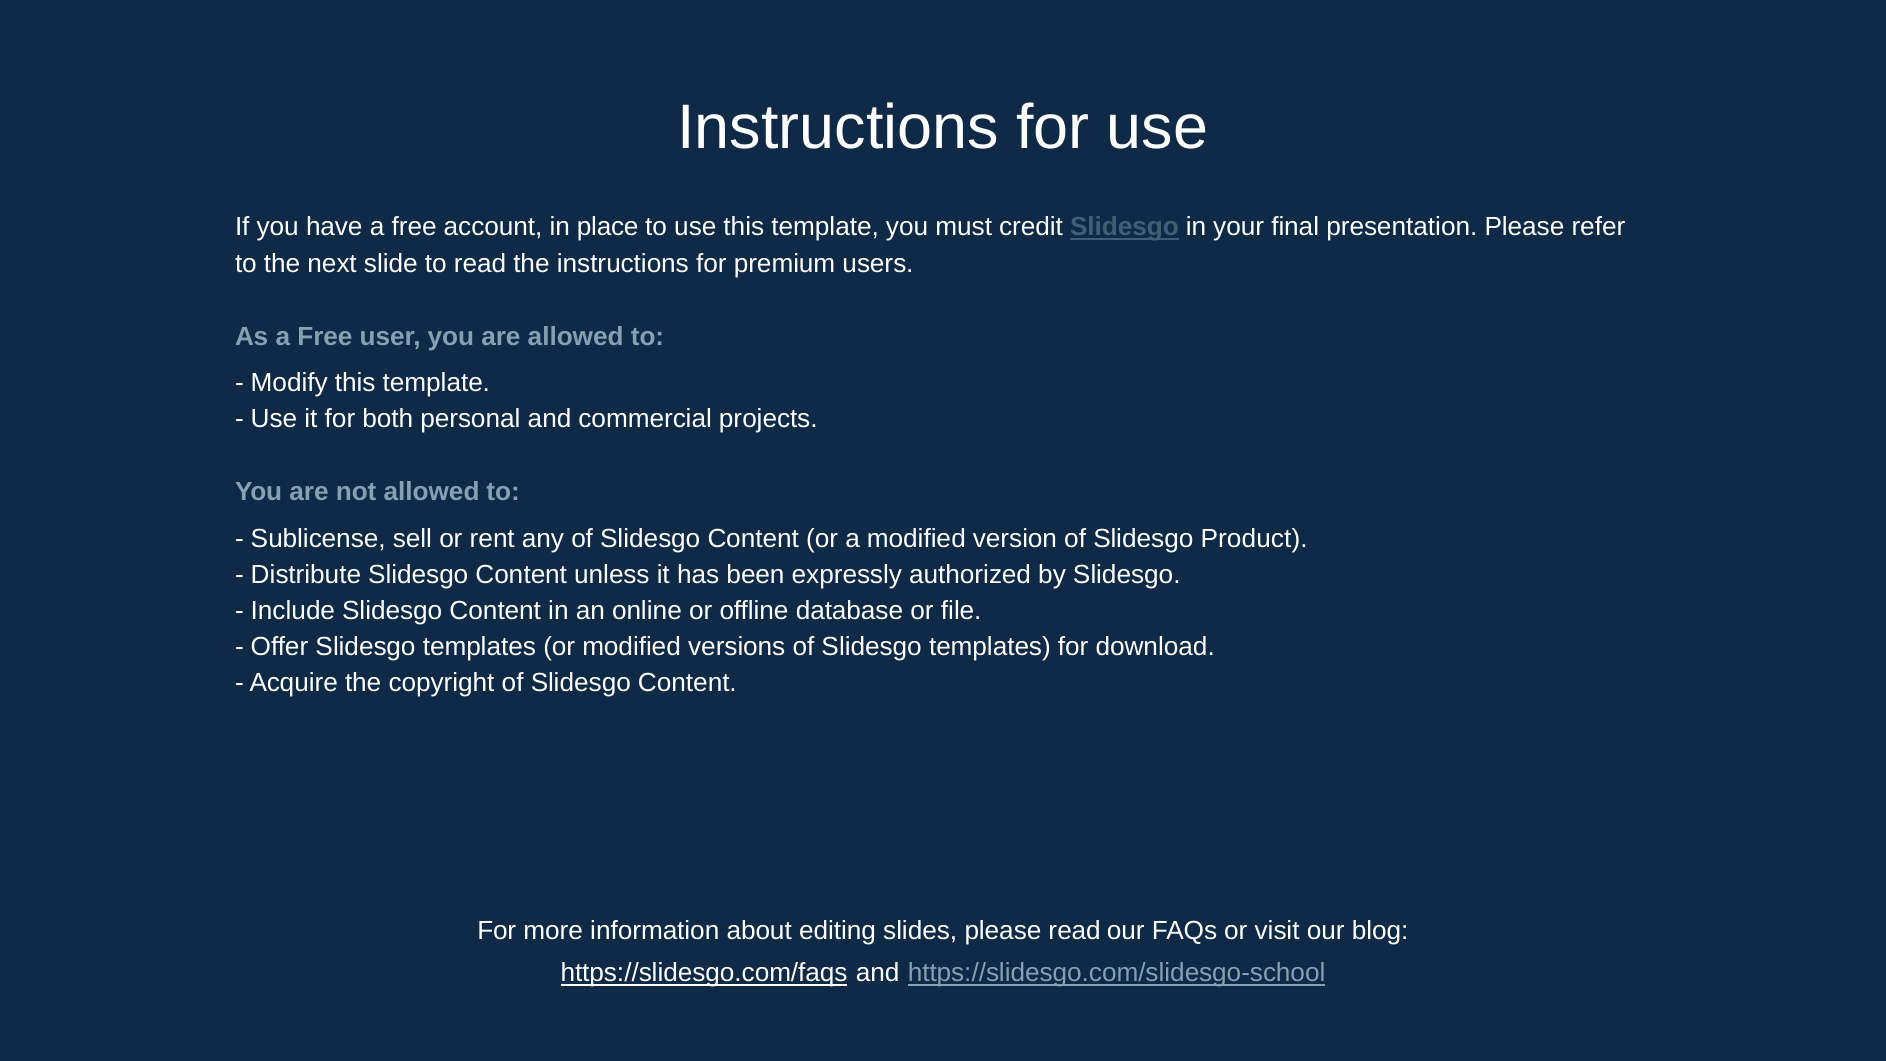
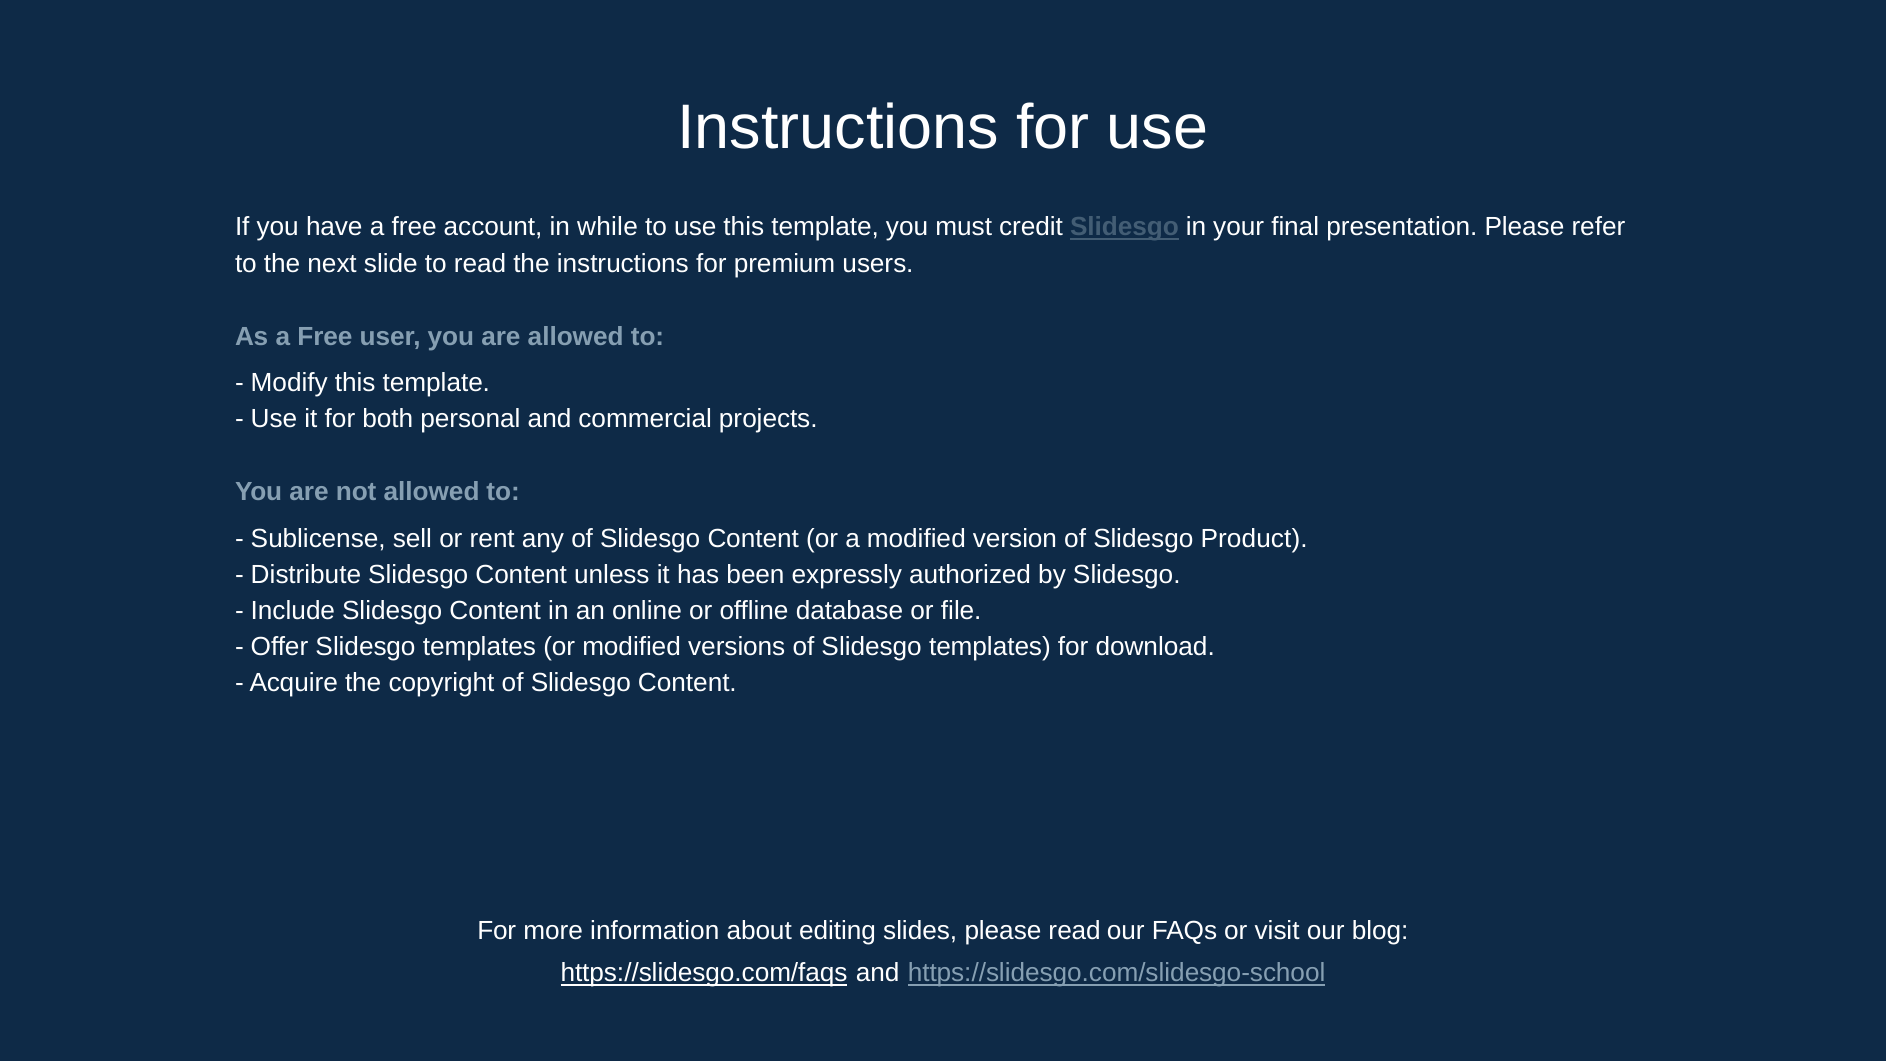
place: place -> while
